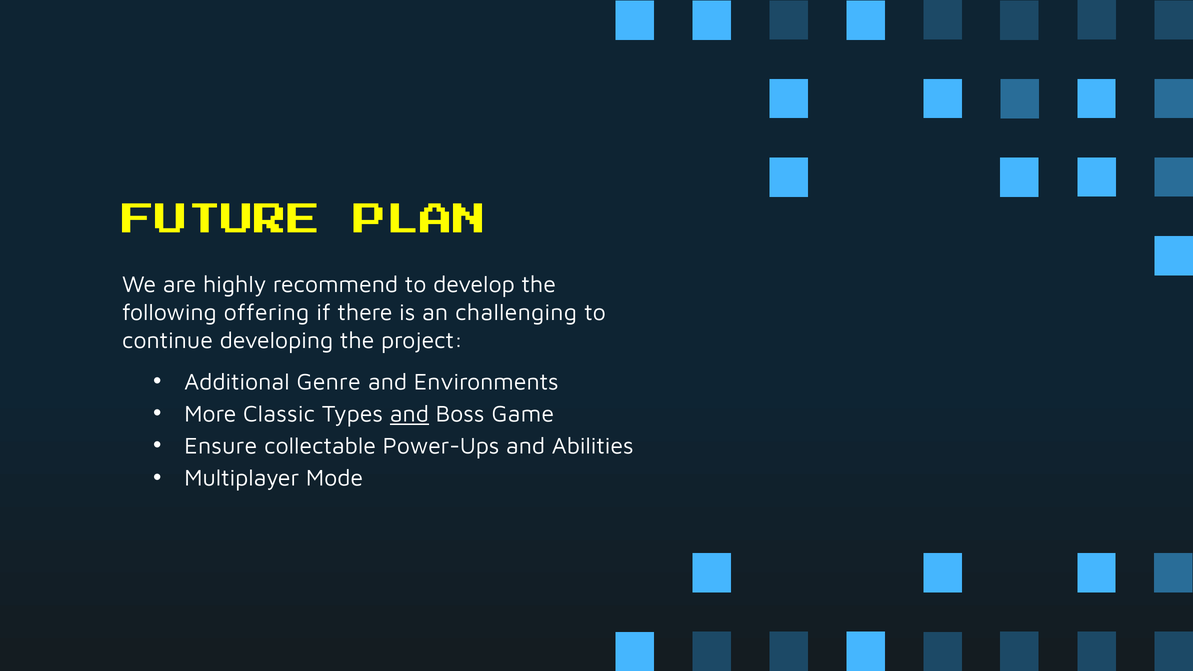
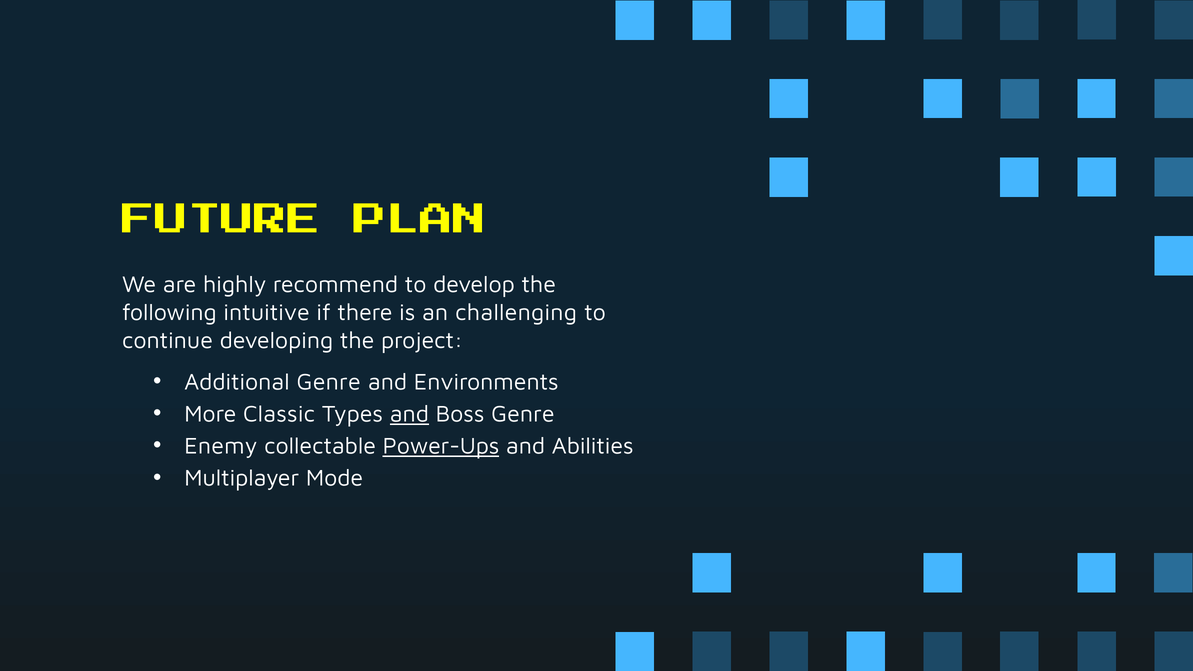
offering: offering -> intuitive
Boss Game: Game -> Genre
Ensure: Ensure -> Enemy
Power-Ups underline: none -> present
